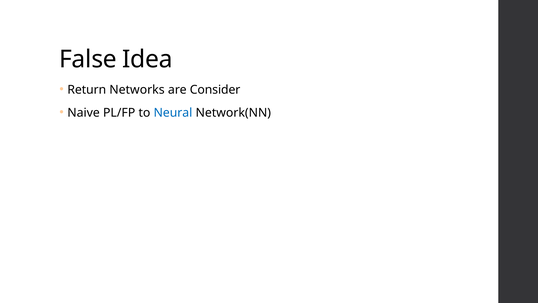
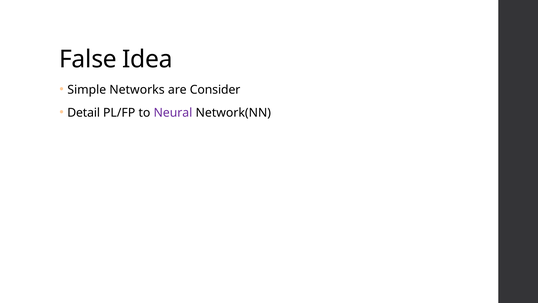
Return: Return -> Simple
Naive: Naive -> Detail
Neural colour: blue -> purple
